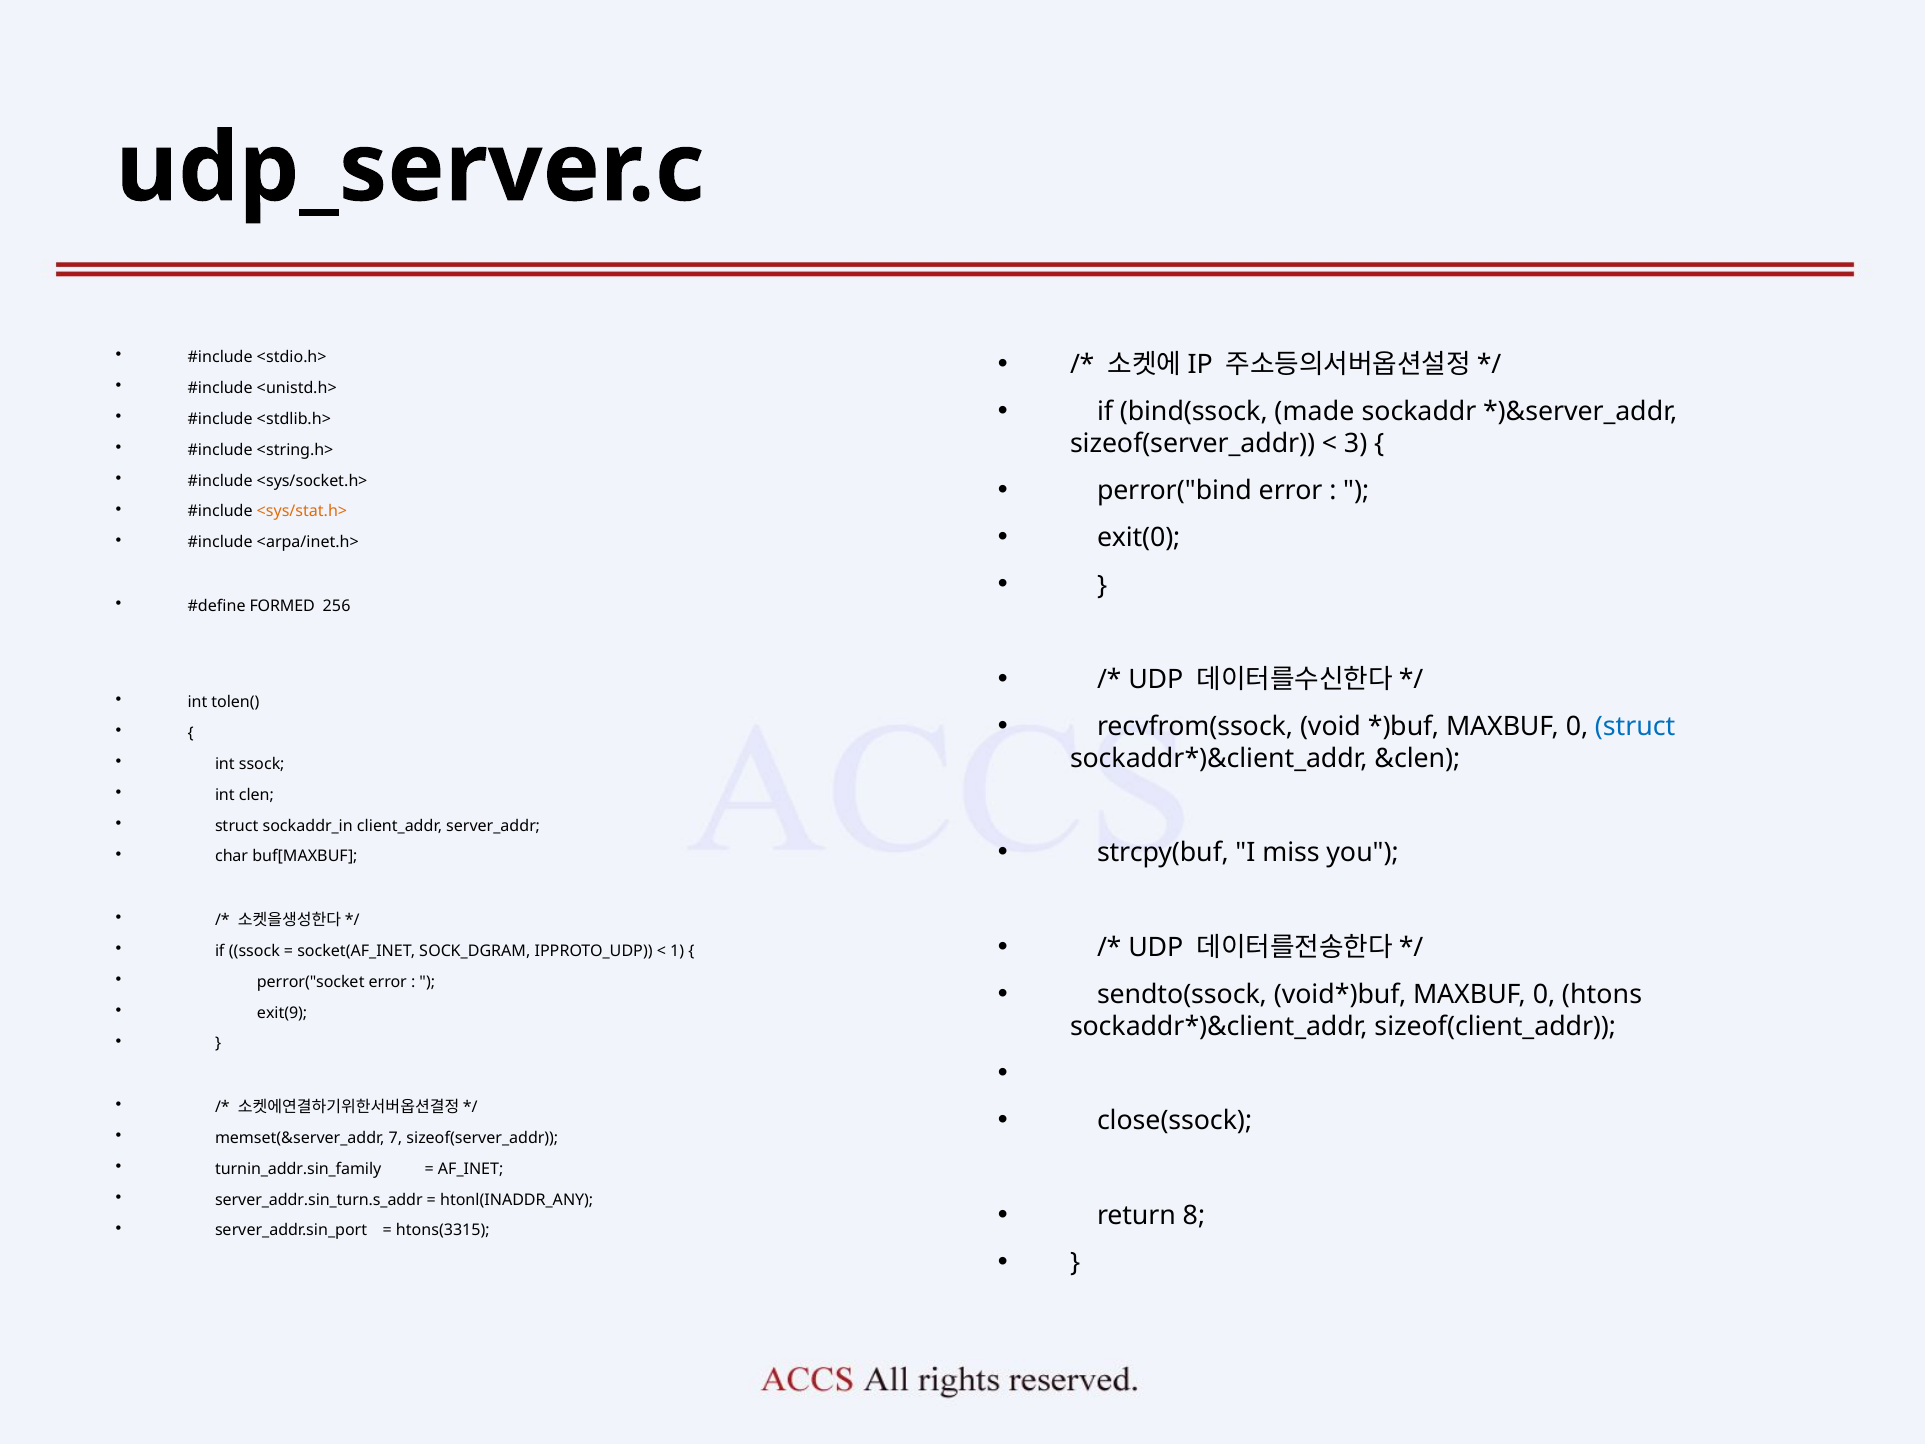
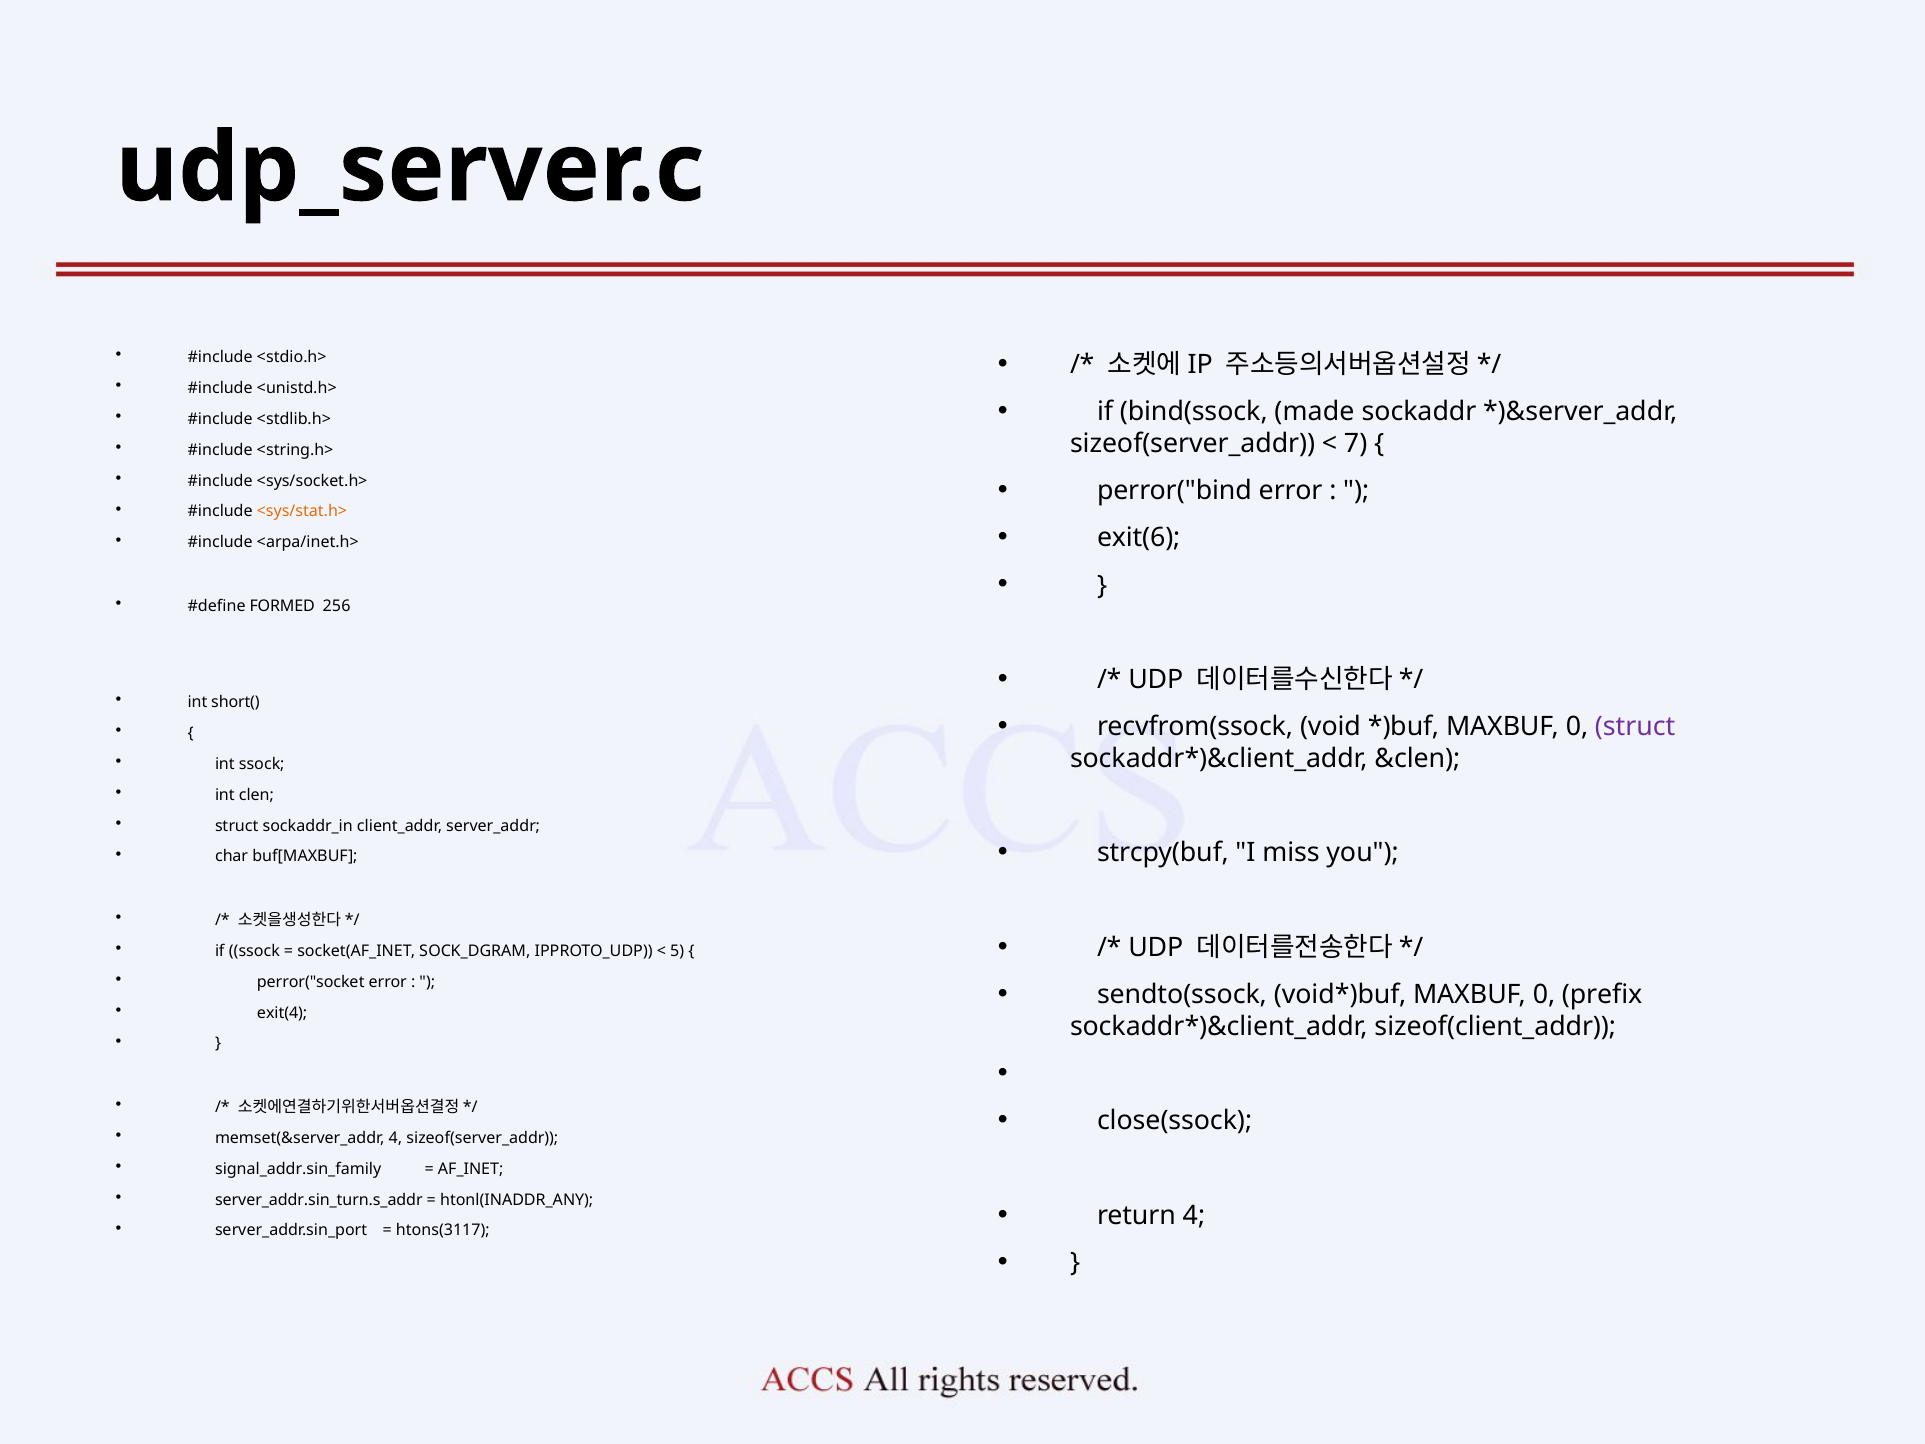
3: 3 -> 7
exit(0: exit(0 -> exit(6
tolen(: tolen( -> short(
struct at (1635, 727) colour: blue -> purple
1: 1 -> 5
htons: htons -> prefix
exit(9: exit(9 -> exit(4
memset(&server_addr 7: 7 -> 4
turnin_addr.sin_family: turnin_addr.sin_family -> signal_addr.sin_family
return 8: 8 -> 4
htons(3315: htons(3315 -> htons(3117
